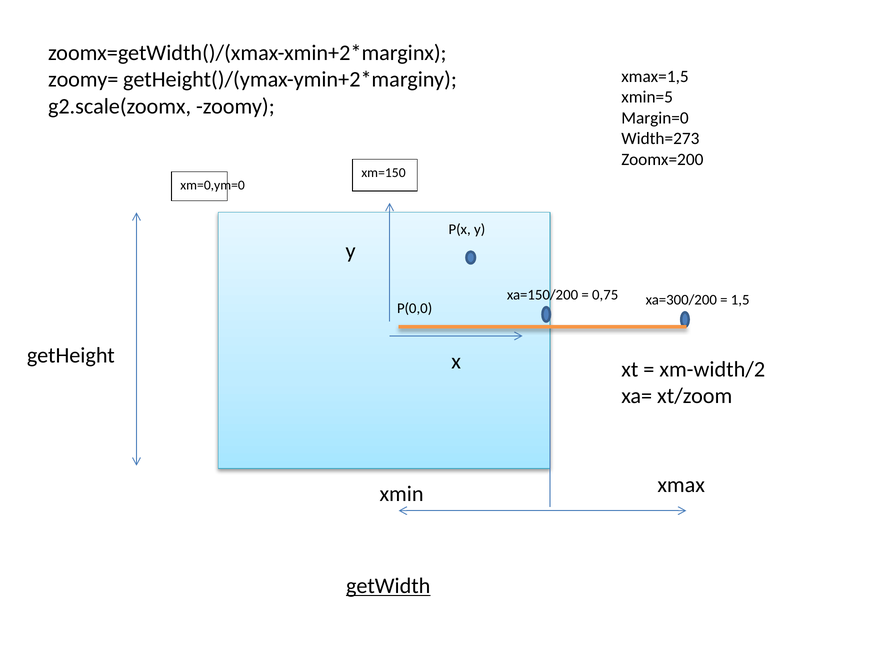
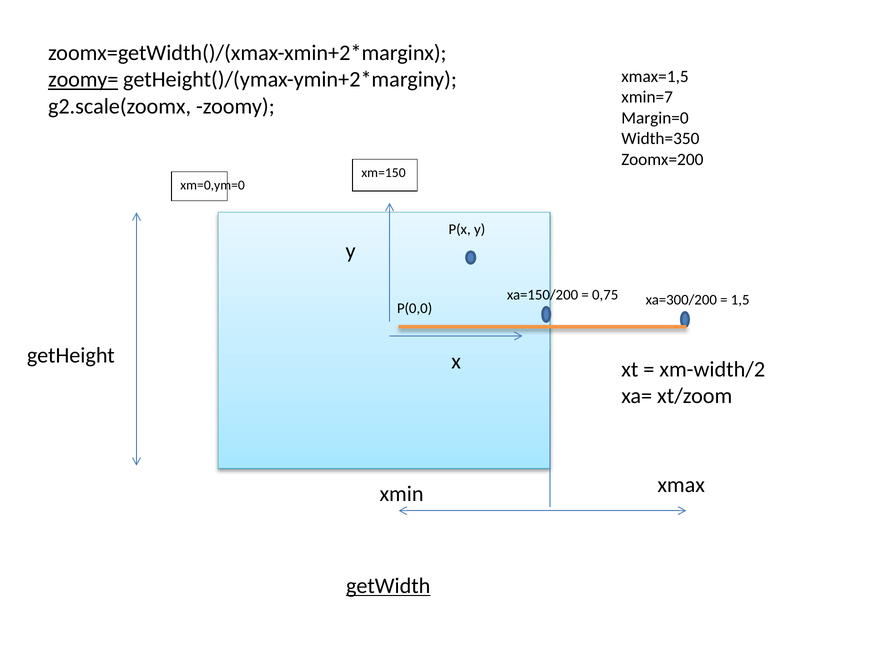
zoomy= underline: none -> present
xmin=5: xmin=5 -> xmin=7
Width=273: Width=273 -> Width=350
